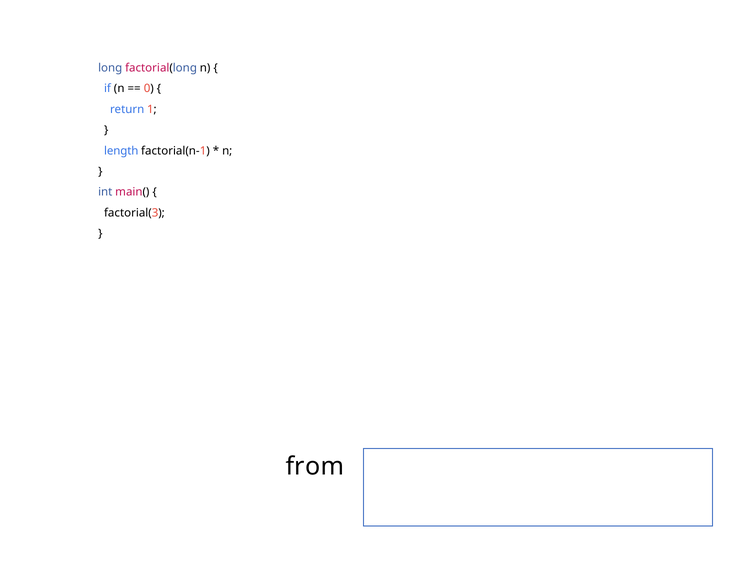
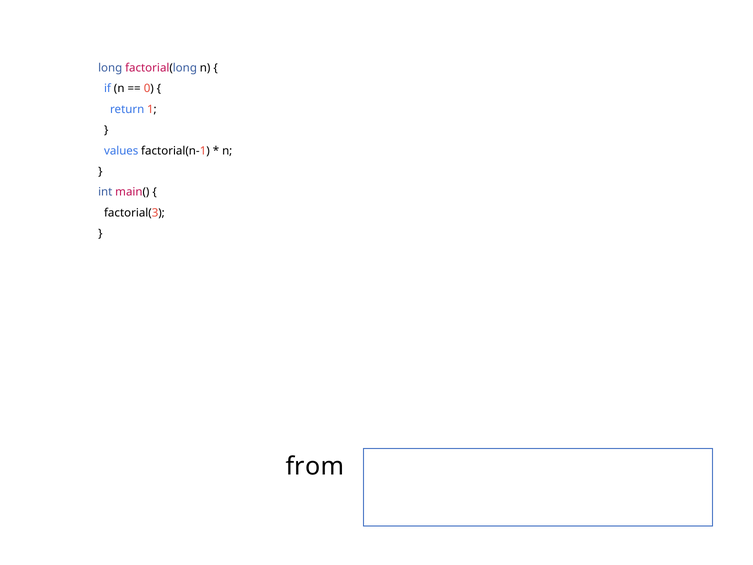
length: length -> values
